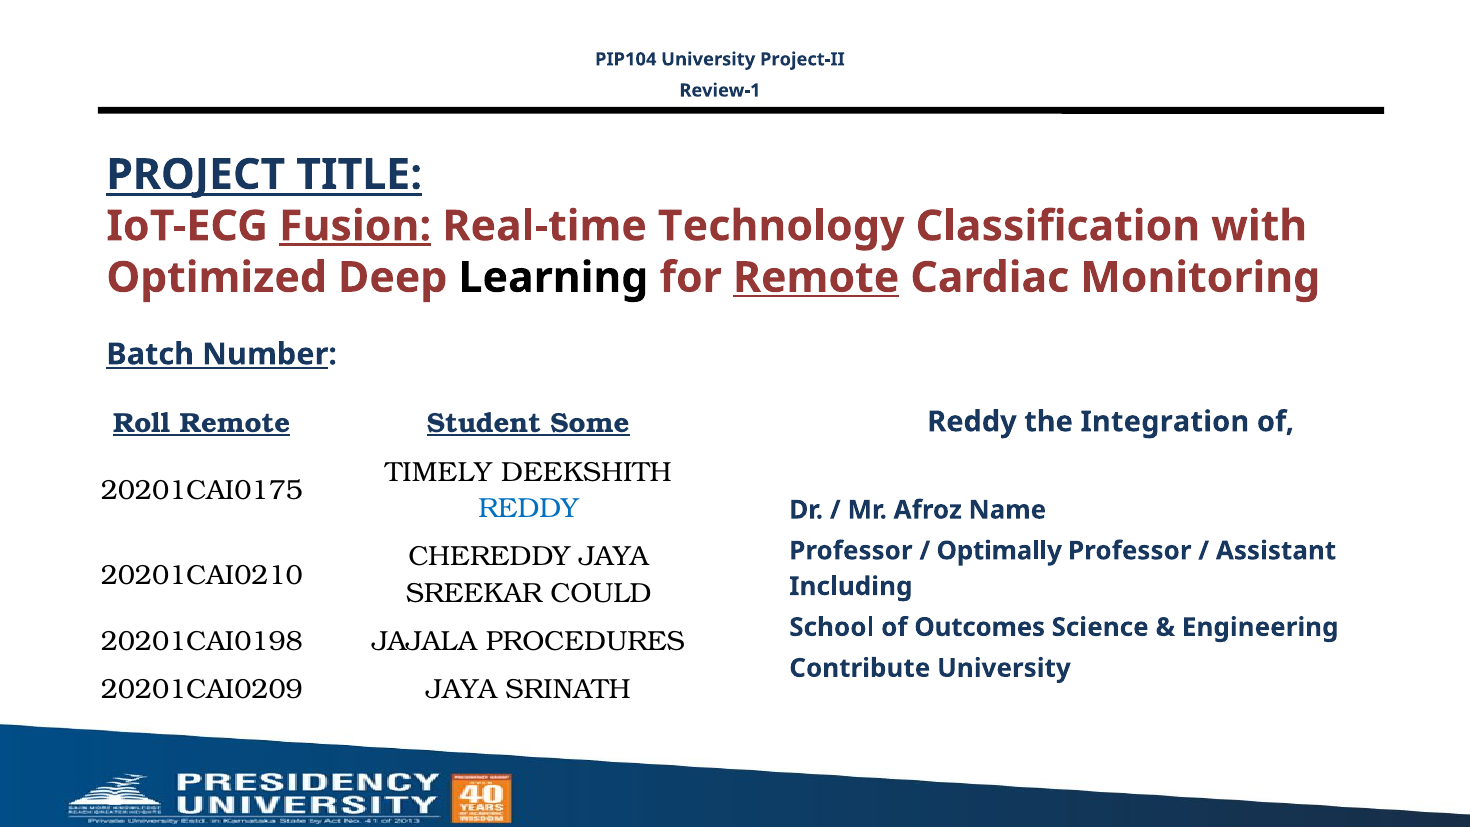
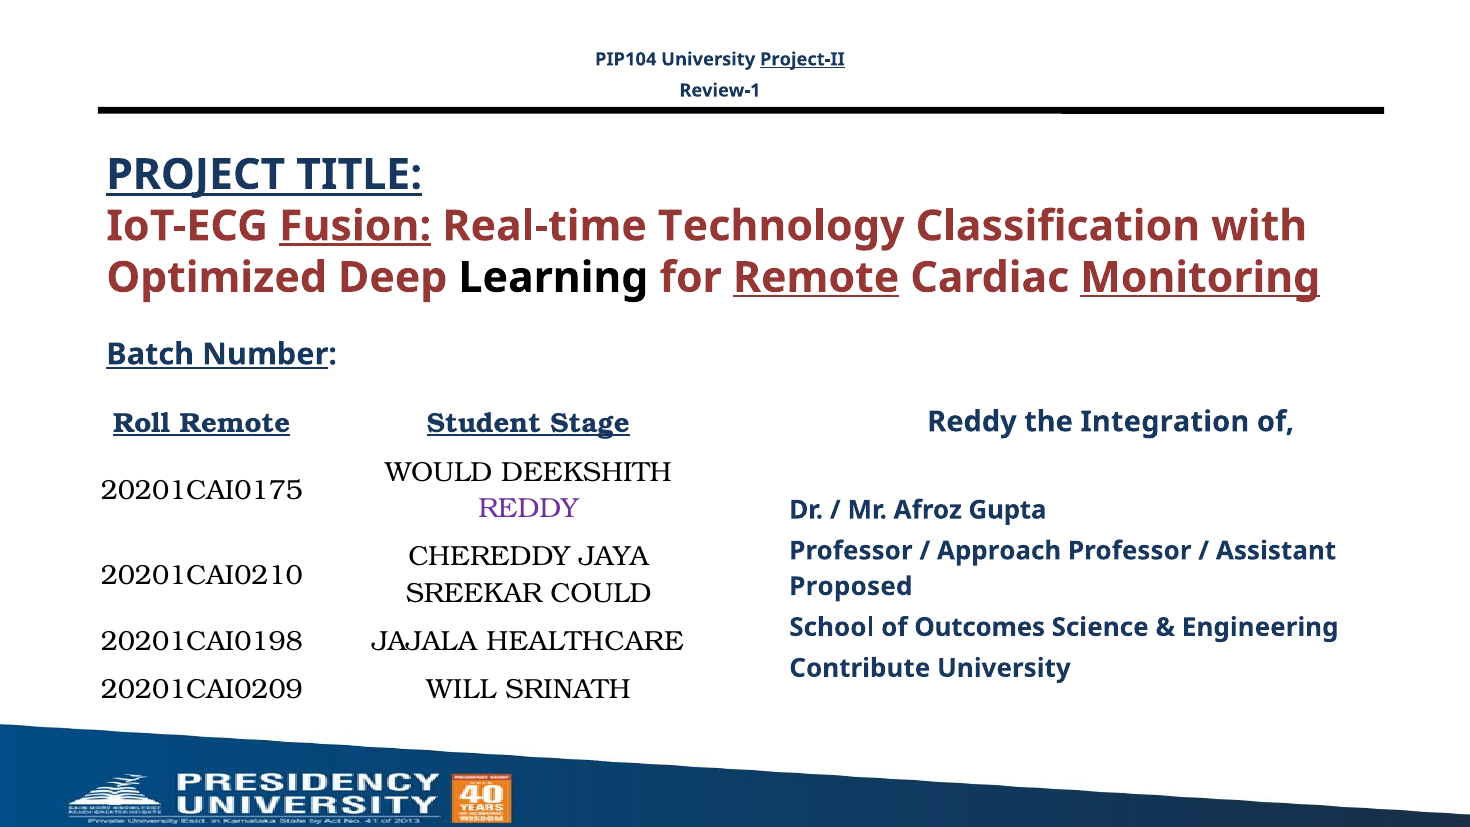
Project-II underline: none -> present
Monitoring underline: none -> present
Some: Some -> Stage
TIMELY: TIMELY -> WOULD
REDDY at (529, 509) colour: blue -> purple
Name: Name -> Gupta
Optimally: Optimally -> Approach
Including: Including -> Proposed
PROCEDURES: PROCEDURES -> HEALTHCARE
20201CAI0209 JAYA: JAYA -> WILL
